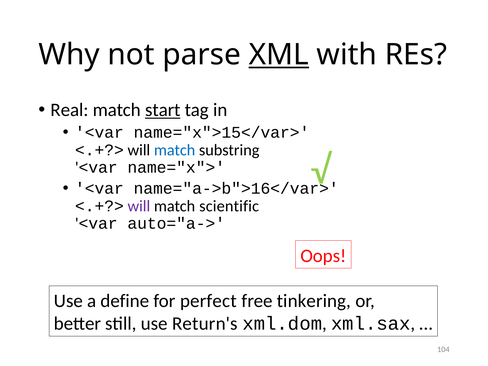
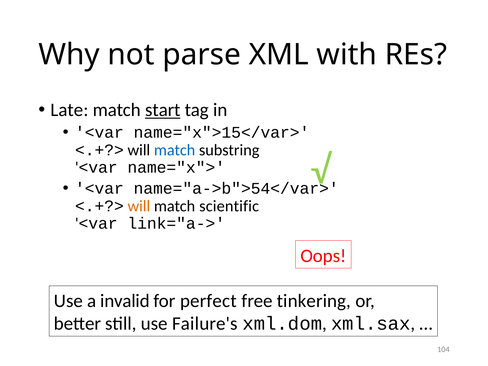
XML underline: present -> none
Real: Real -> Late
name="a->b">16</var>: name="a->b">16</var> -> name="a->b">54</var>
will at (139, 206) colour: purple -> orange
auto="a->: auto="a-> -> link="a->
define: define -> invalid
Return's: Return's -> Failure's
